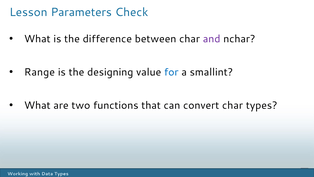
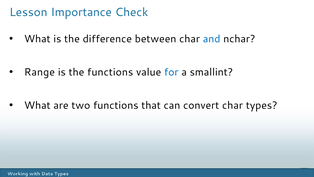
Parameters: Parameters -> Importance
and colour: purple -> blue
the designing: designing -> functions
